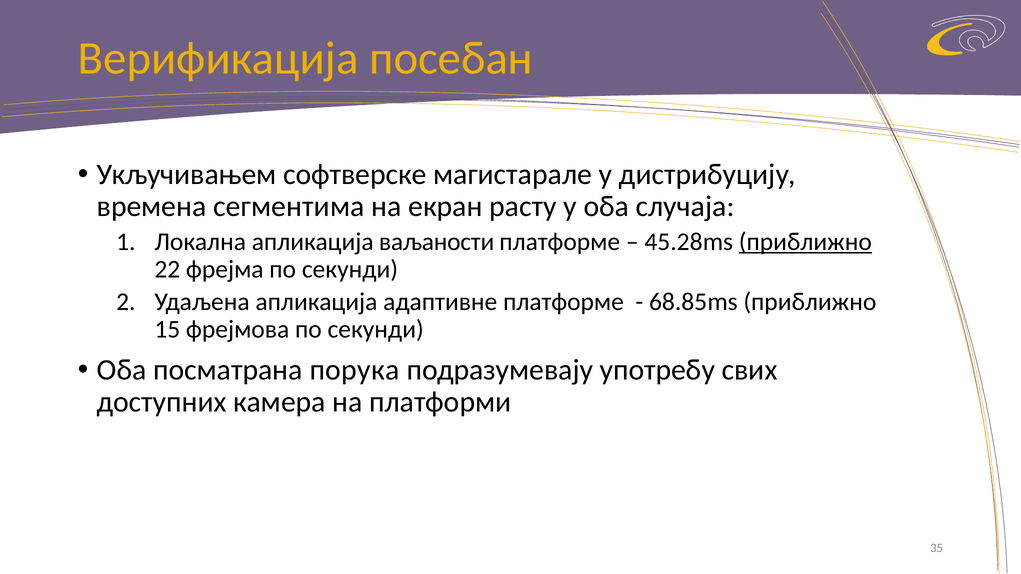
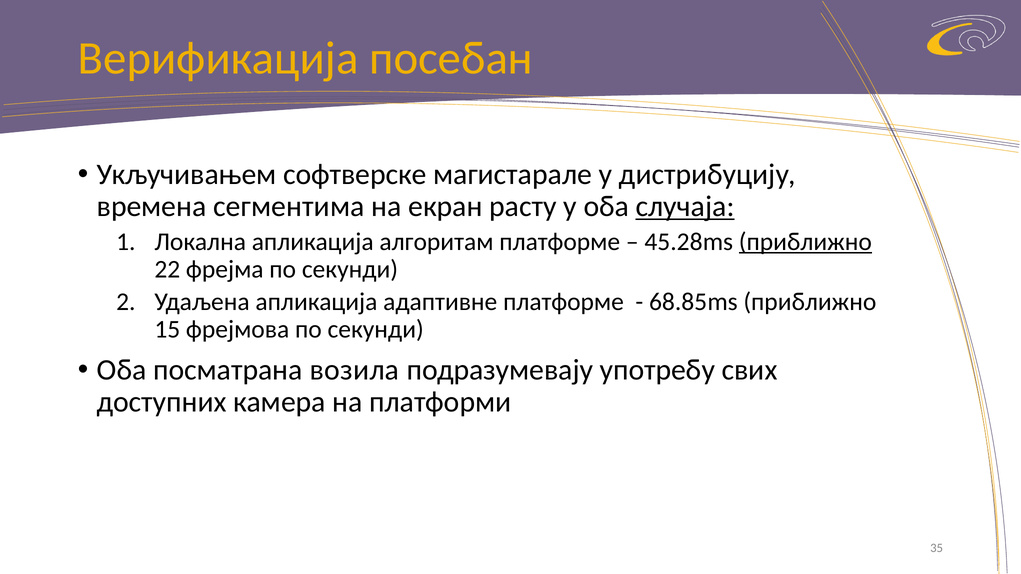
случаја underline: none -> present
ваљаности: ваљаности -> алгоритам
порука: порука -> возила
